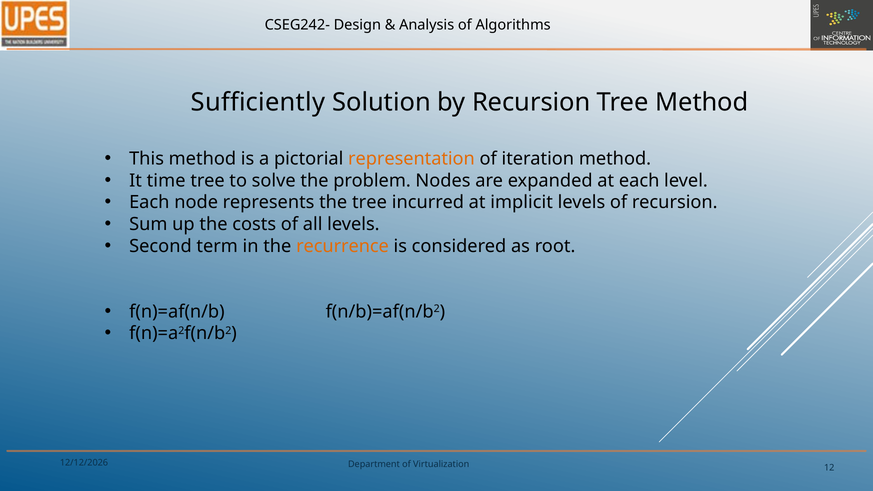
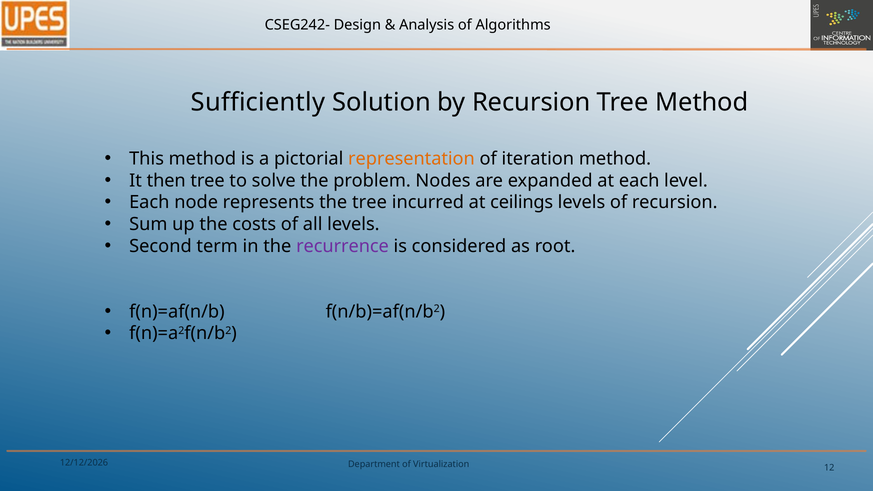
time: time -> then
implicit: implicit -> ceilings
recurrence colour: orange -> purple
